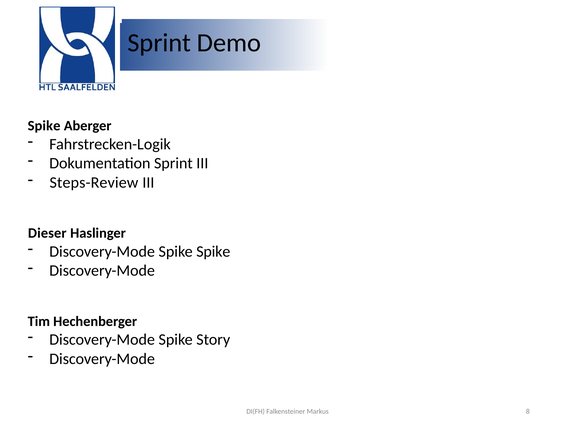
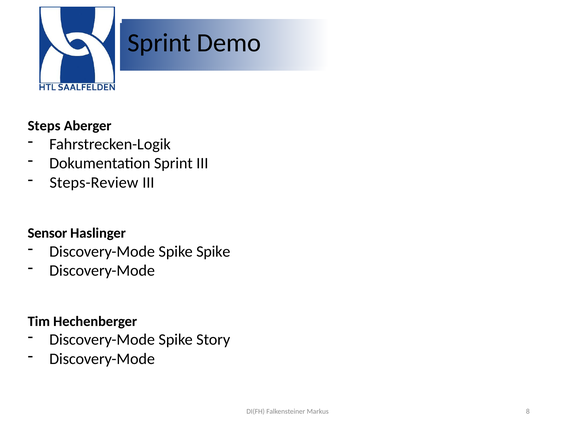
Spike at (44, 126): Spike -> Steps
Dieser: Dieser -> Sensor
